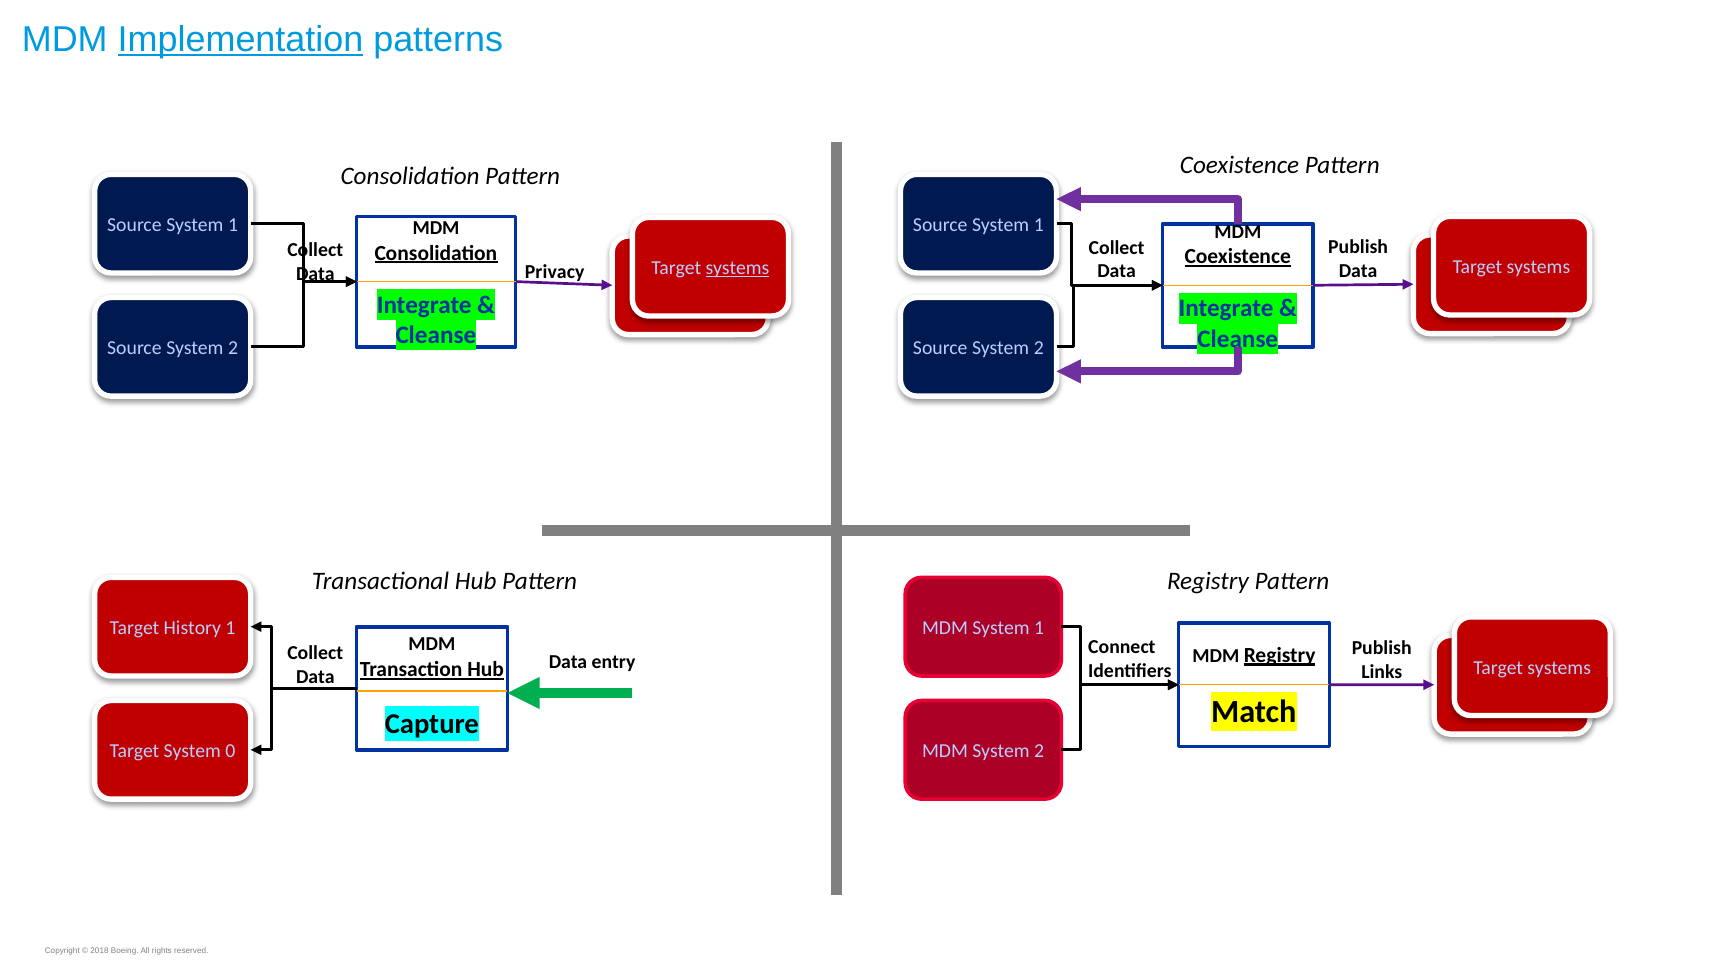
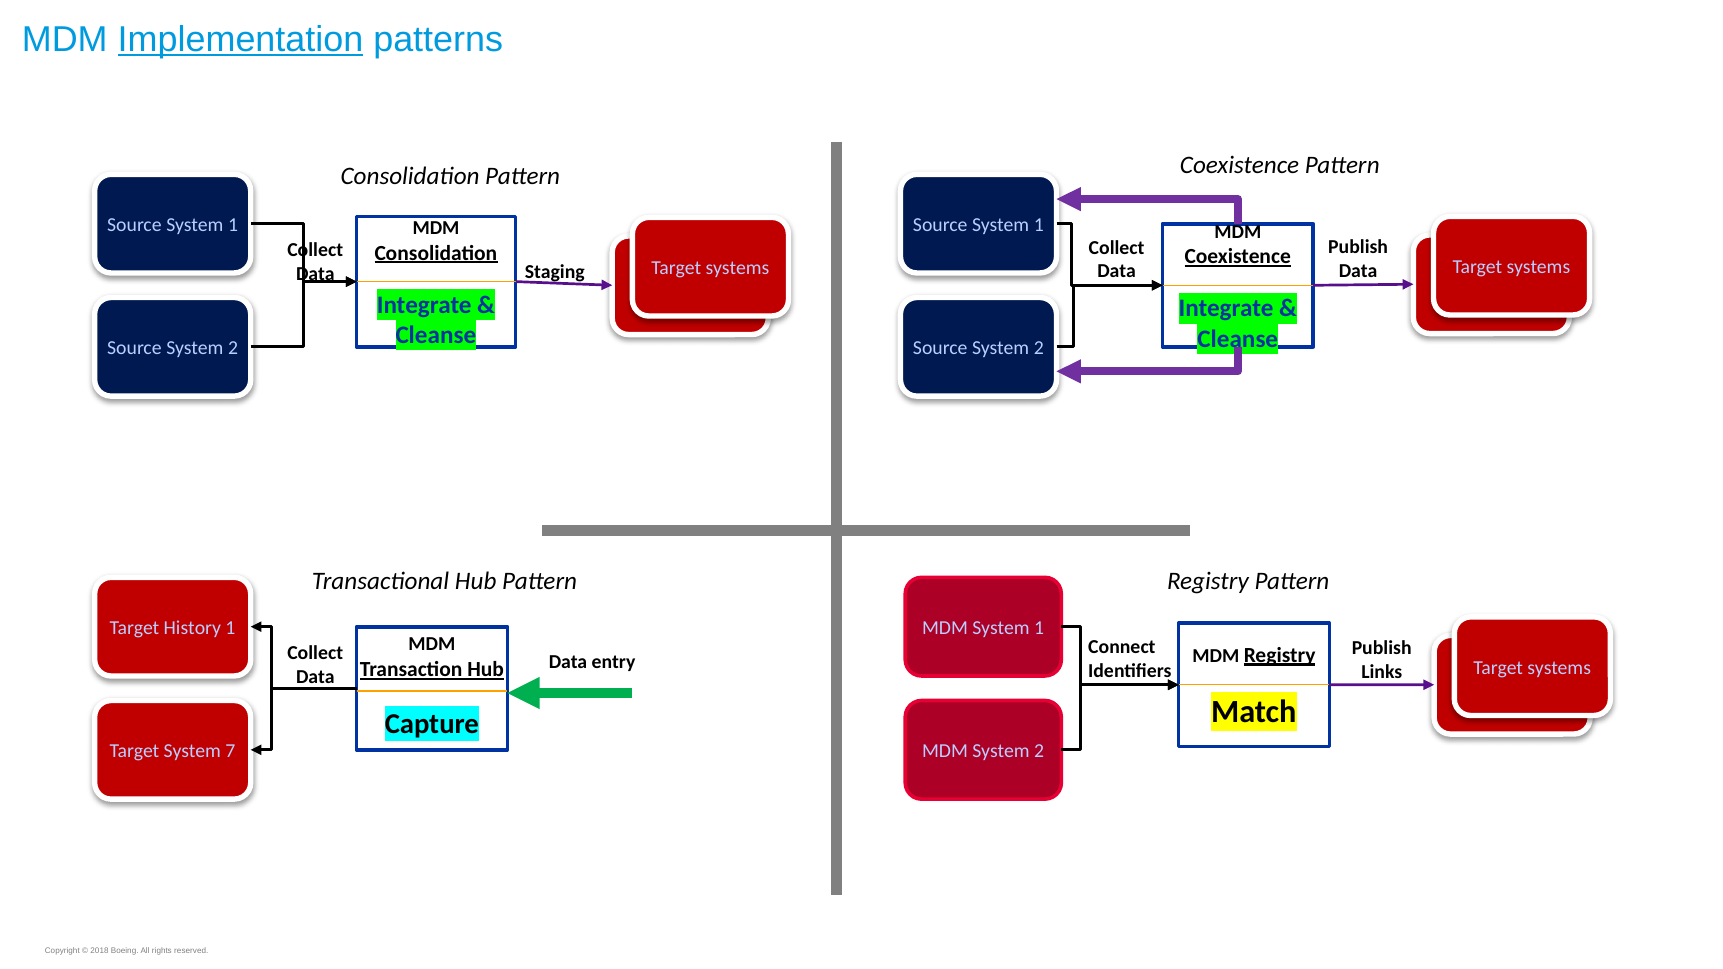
systems at (737, 268) underline: present -> none
Privacy: Privacy -> Staging
0: 0 -> 7
